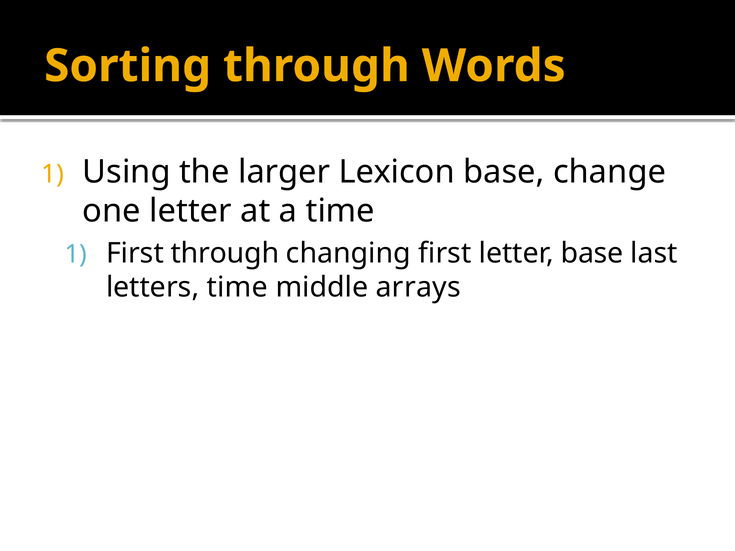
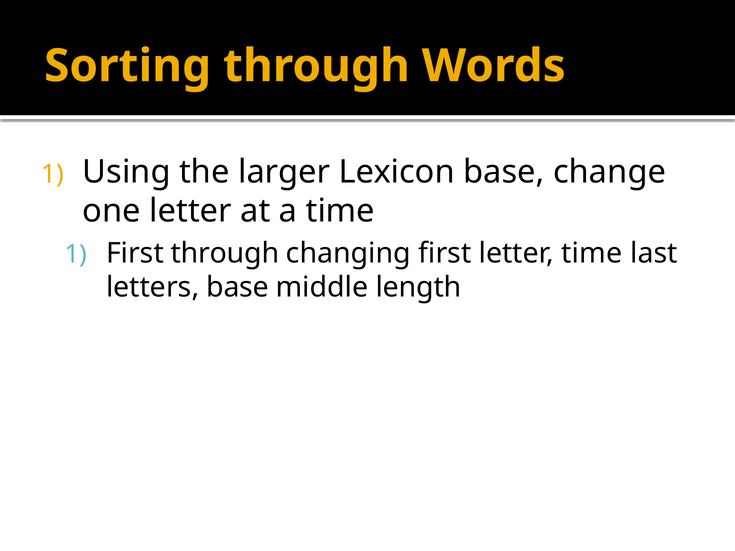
letter base: base -> time
letters time: time -> base
arrays: arrays -> length
